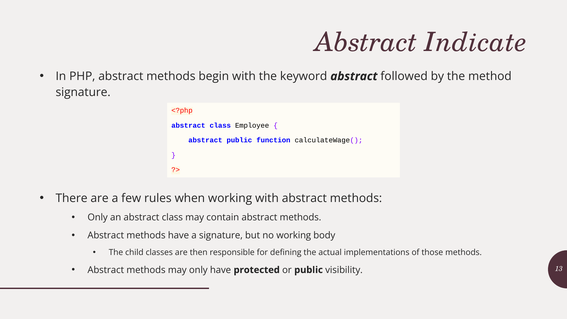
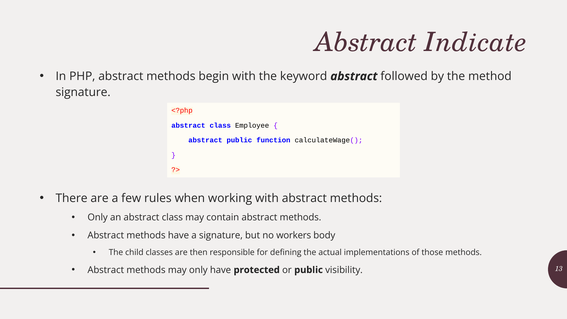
no working: working -> workers
